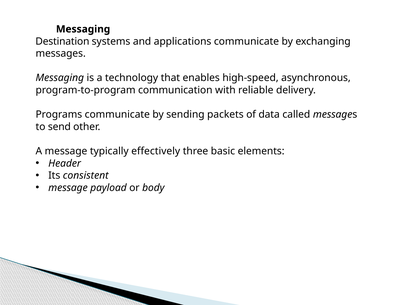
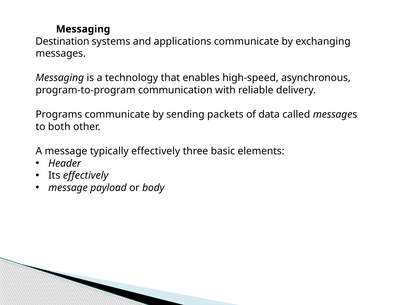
send: send -> both
Its consistent: consistent -> effectively
